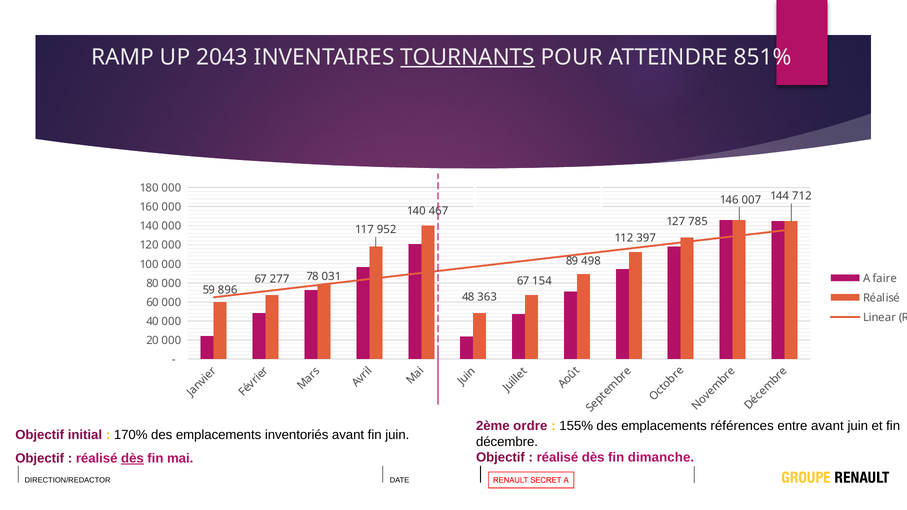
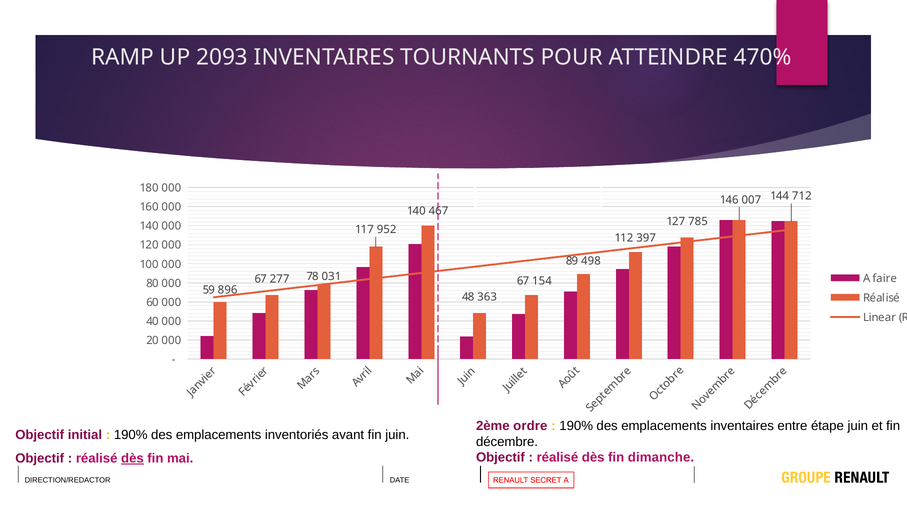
2043: 2043 -> 2093
TOURNANTS underline: present -> none
851%: 851% -> 470%
155% at (576, 426): 155% -> 190%
emplacements références: références -> inventaires
entre avant: avant -> étape
170% at (131, 435): 170% -> 190%
